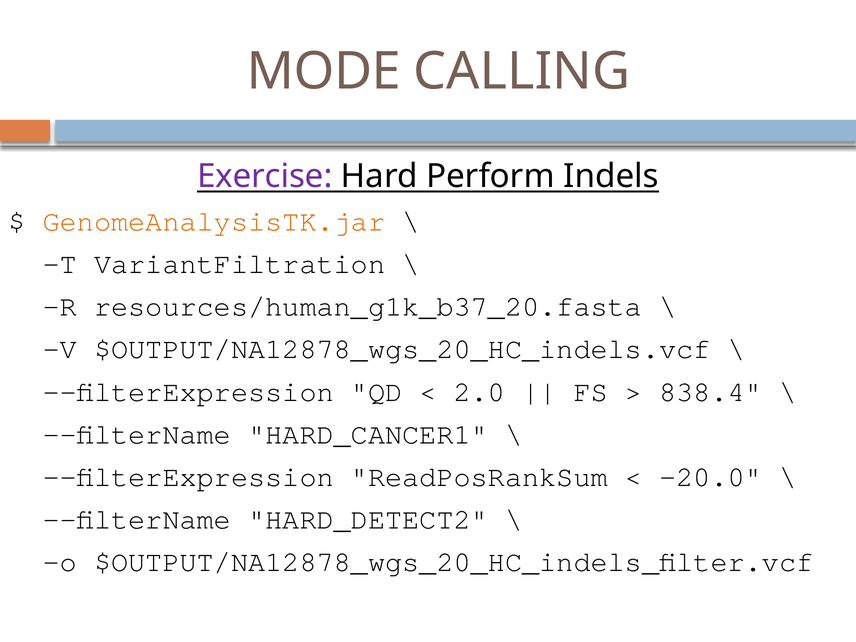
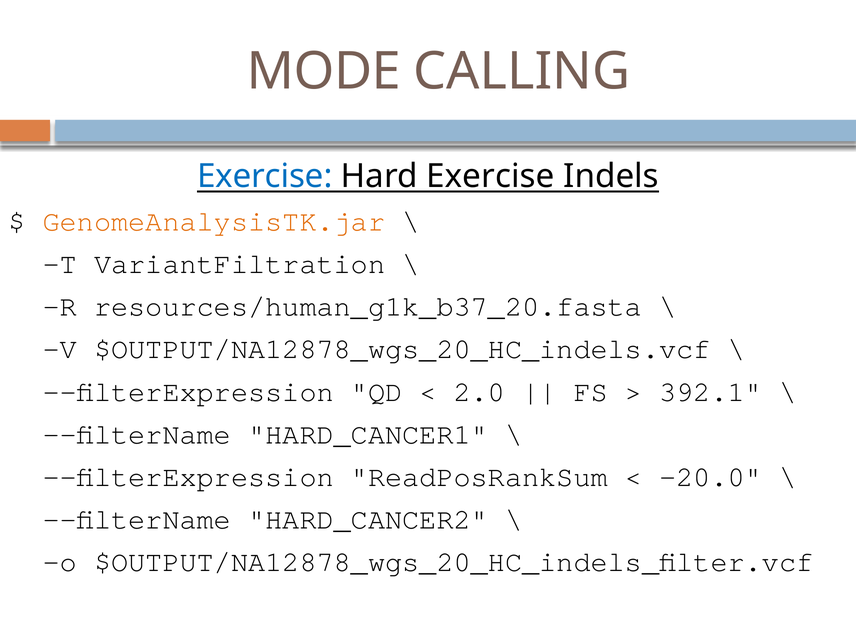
Exercise at (265, 176) colour: purple -> blue
Hard Perform: Perform -> Exercise
838.4: 838.4 -> 392.1
HARD_DETECT2: HARD_DETECT2 -> HARD_CANCER2
